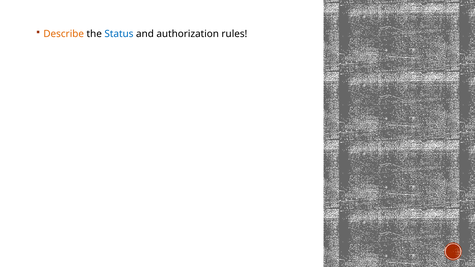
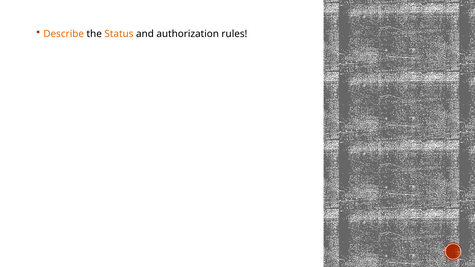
Status colour: blue -> orange
